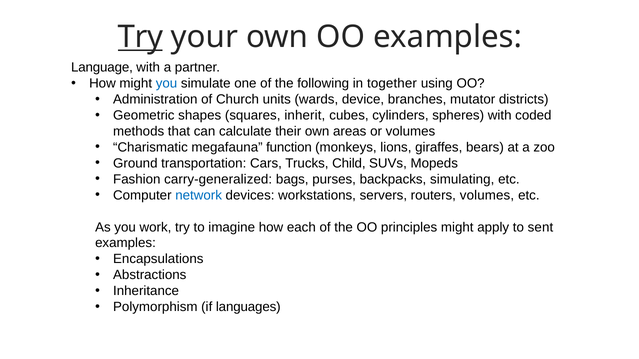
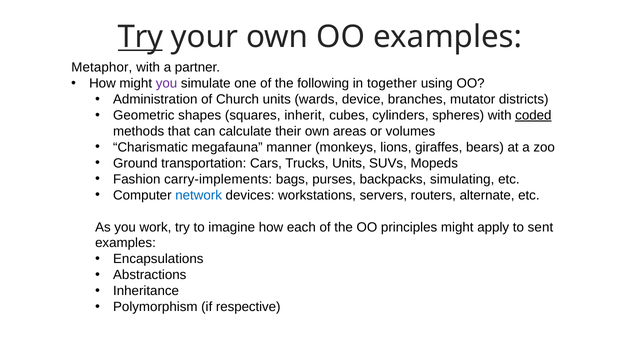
Language: Language -> Metaphor
you at (167, 84) colour: blue -> purple
coded underline: none -> present
function: function -> manner
Trucks Child: Child -> Units
carry-generalized: carry-generalized -> carry-implements
routers volumes: volumes -> alternate
languages: languages -> respective
